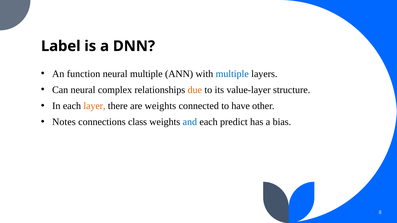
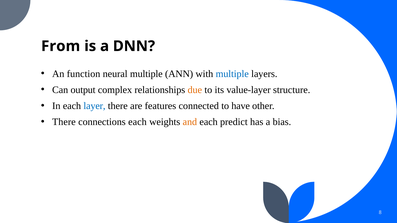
Label: Label -> From
Can neural: neural -> output
layer colour: orange -> blue
are weights: weights -> features
Notes at (64, 122): Notes -> There
connections class: class -> each
and colour: blue -> orange
